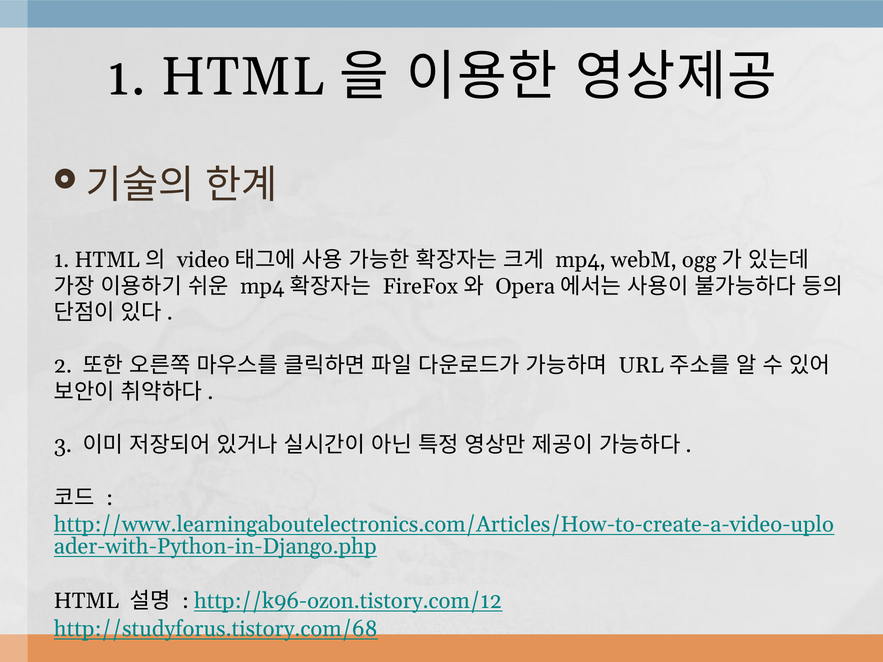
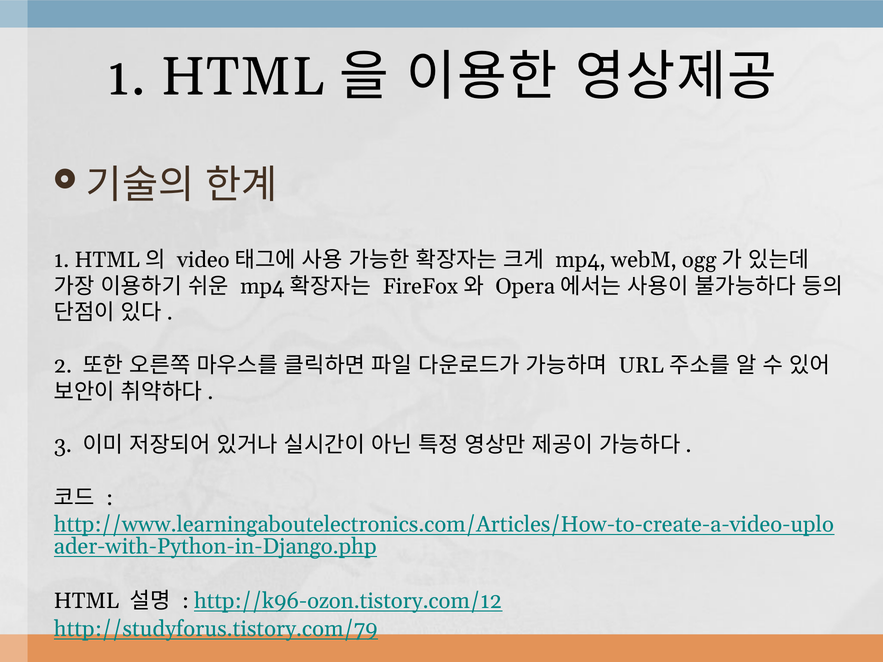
http://studyforus.tistory.com/68: http://studyforus.tistory.com/68 -> http://studyforus.tistory.com/79
